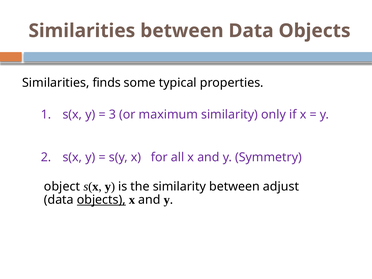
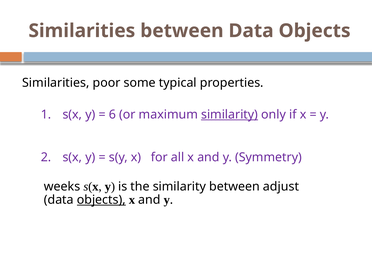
finds: finds -> poor
3: 3 -> 6
similarity at (230, 115) underline: none -> present
object: object -> weeks
